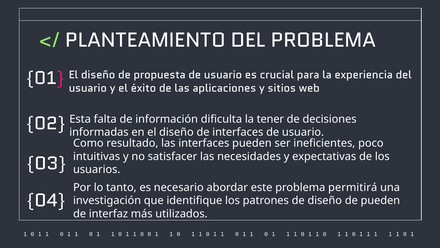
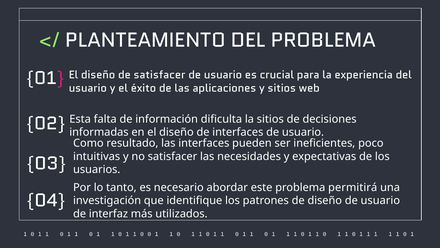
de propuesta: propuesta -> satisfacer
la tener: tener -> sitios
diseño de pueden: pueden -> usuario
